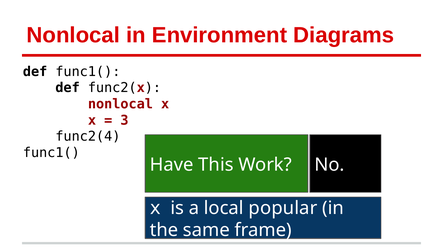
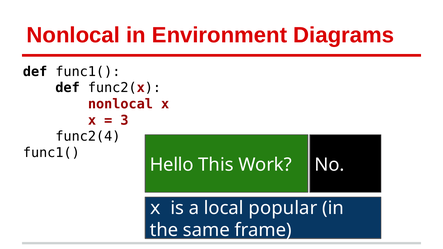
Have: Have -> Hello
